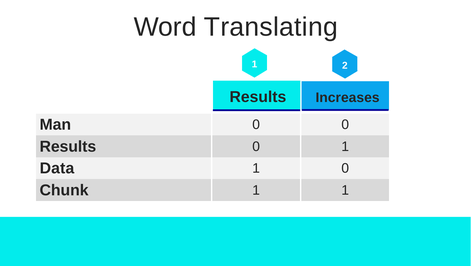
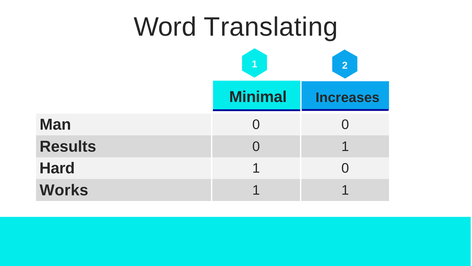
Results at (258, 97): Results -> Minimal
Data: Data -> Hard
Chunk: Chunk -> Works
